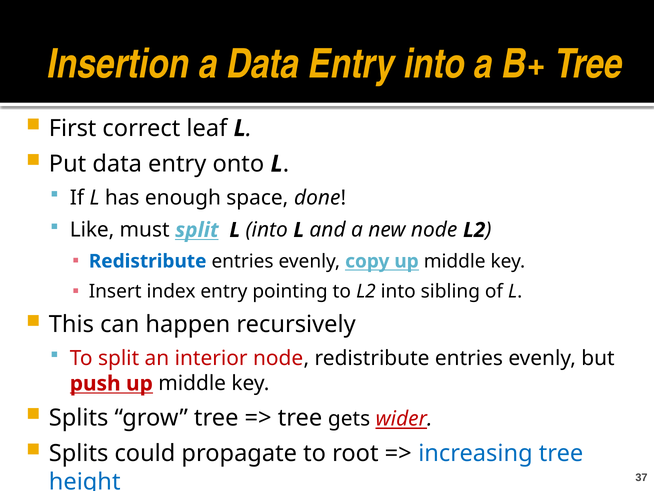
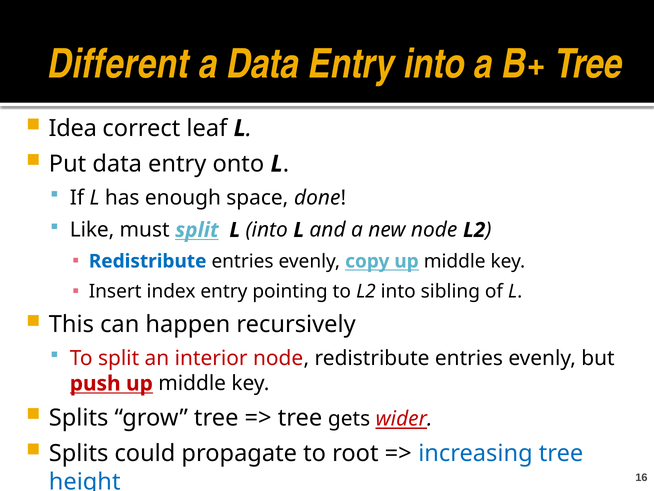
Insertion: Insertion -> Different
First: First -> Idea
37: 37 -> 16
